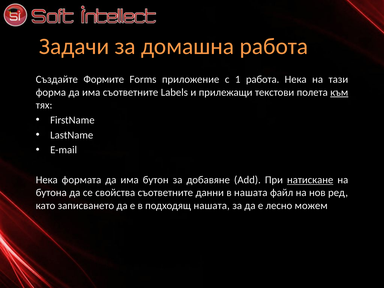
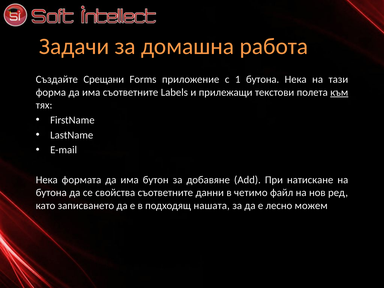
Формите: Формите -> Срещани
1 работа: работа -> бутона
натискане underline: present -> none
в нашата: нашата -> четимо
